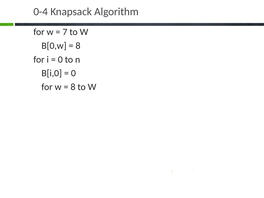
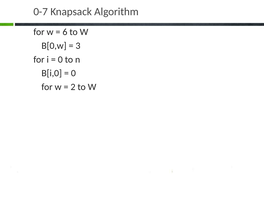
0-4: 0-4 -> 0-7
7: 7 -> 6
8 at (78, 46): 8 -> 3
8 at (73, 87): 8 -> 2
